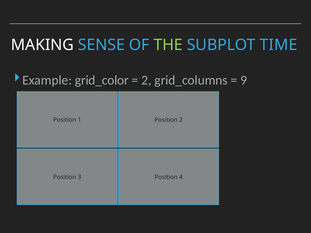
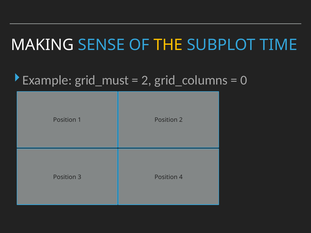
THE colour: light green -> yellow
grid_color: grid_color -> grid_must
9: 9 -> 0
